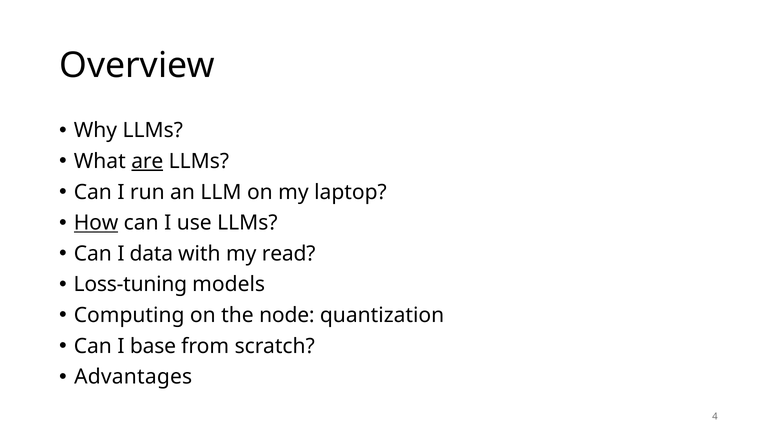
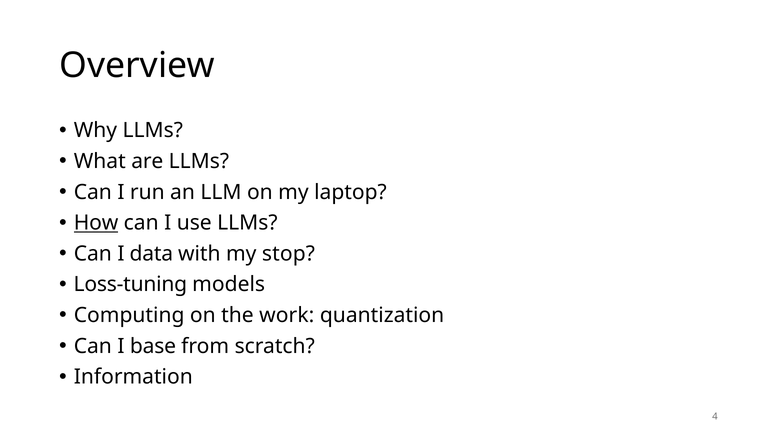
are underline: present -> none
read: read -> stop
node: node -> work
Advantages: Advantages -> Information
